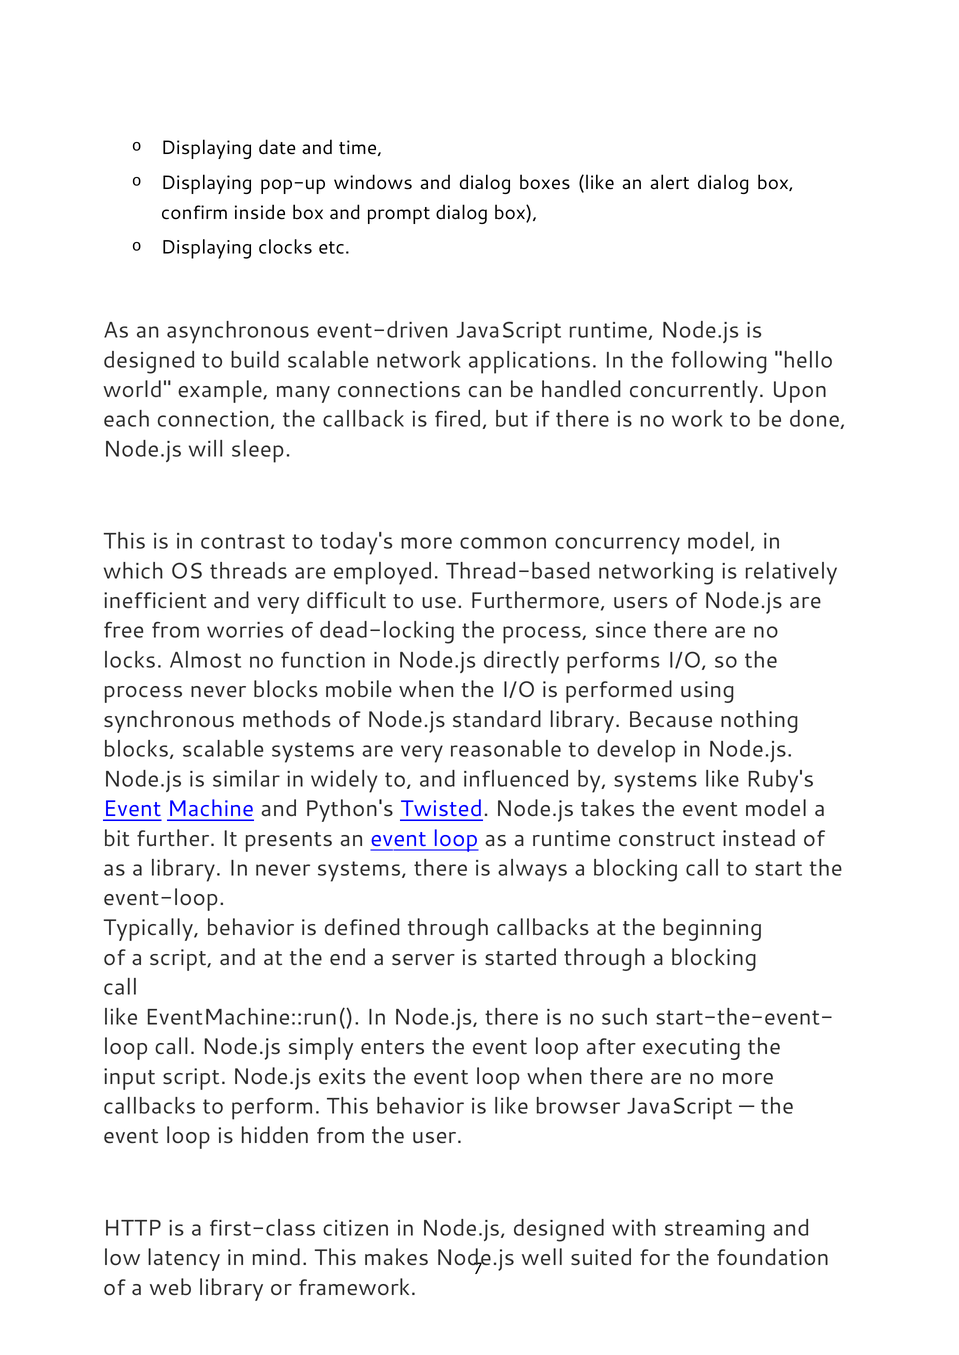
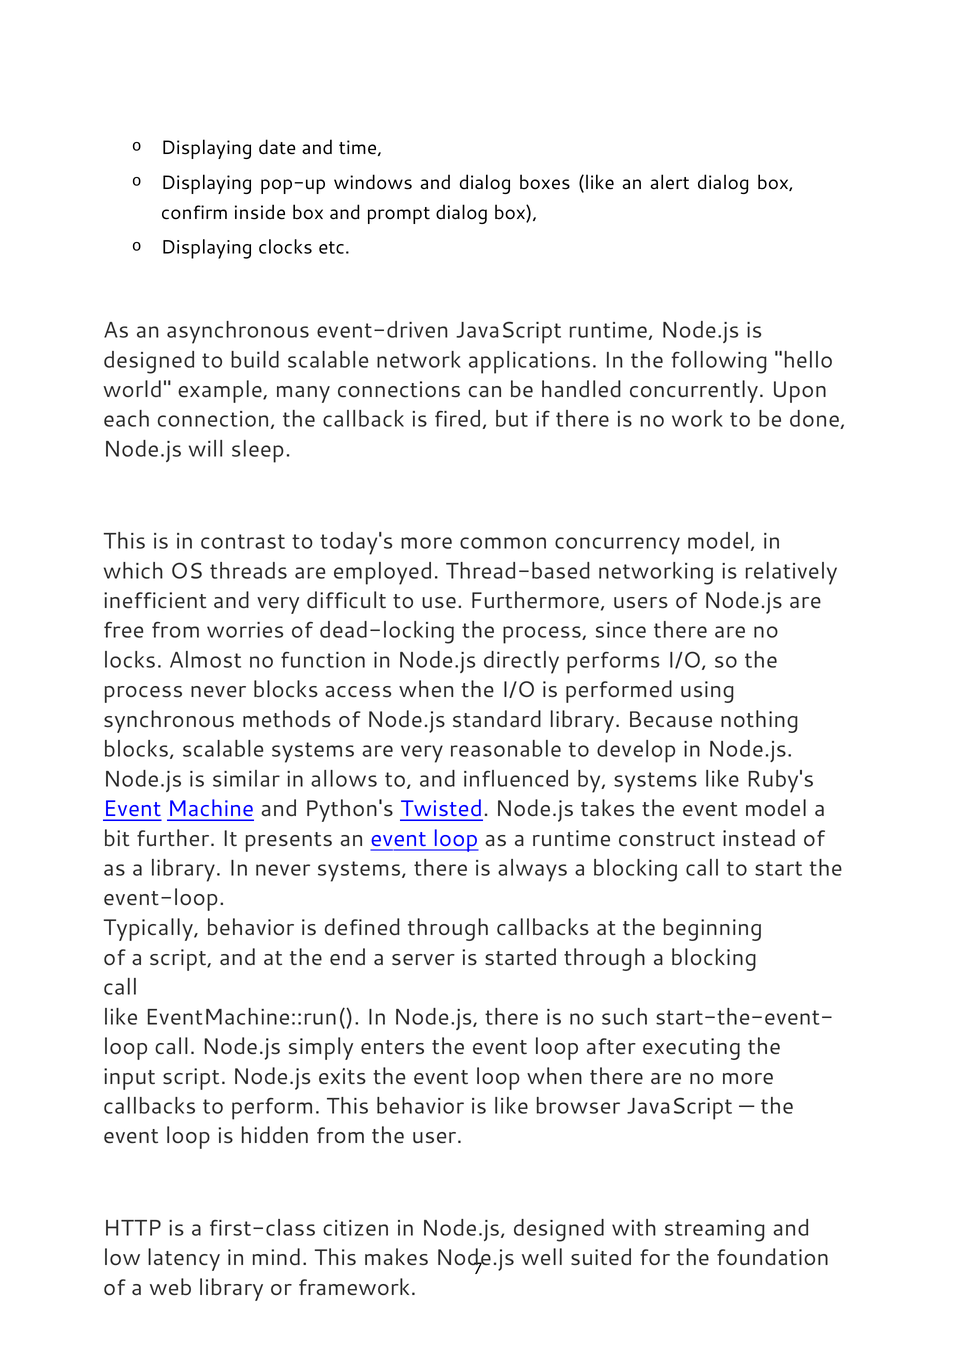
mobile: mobile -> access
widely: widely -> allows
